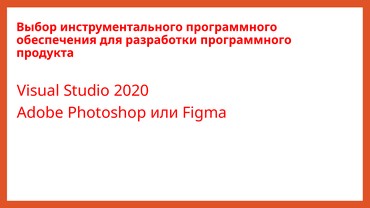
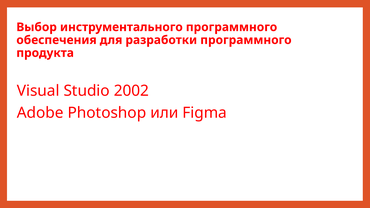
2020: 2020 -> 2002
